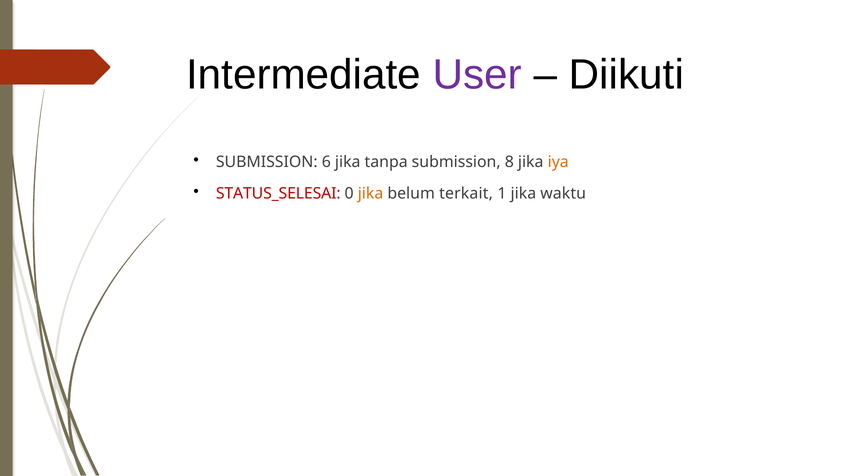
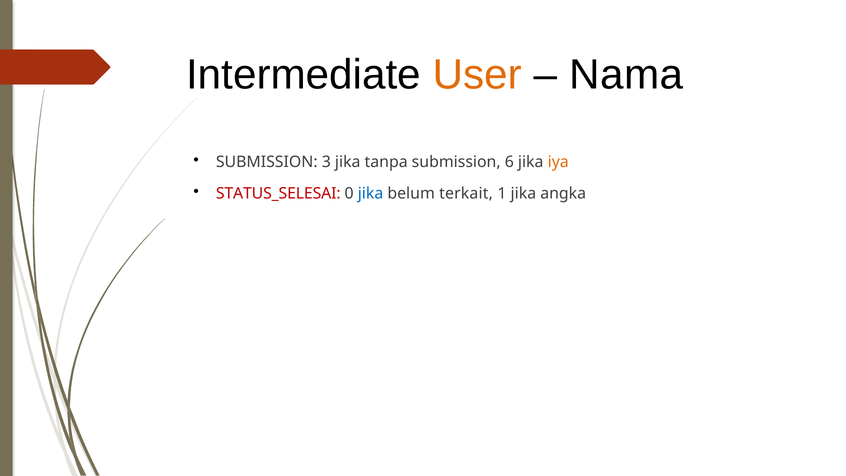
User colour: purple -> orange
Diikuti: Diikuti -> Nama
6: 6 -> 3
8: 8 -> 6
jika at (371, 193) colour: orange -> blue
waktu: waktu -> angka
